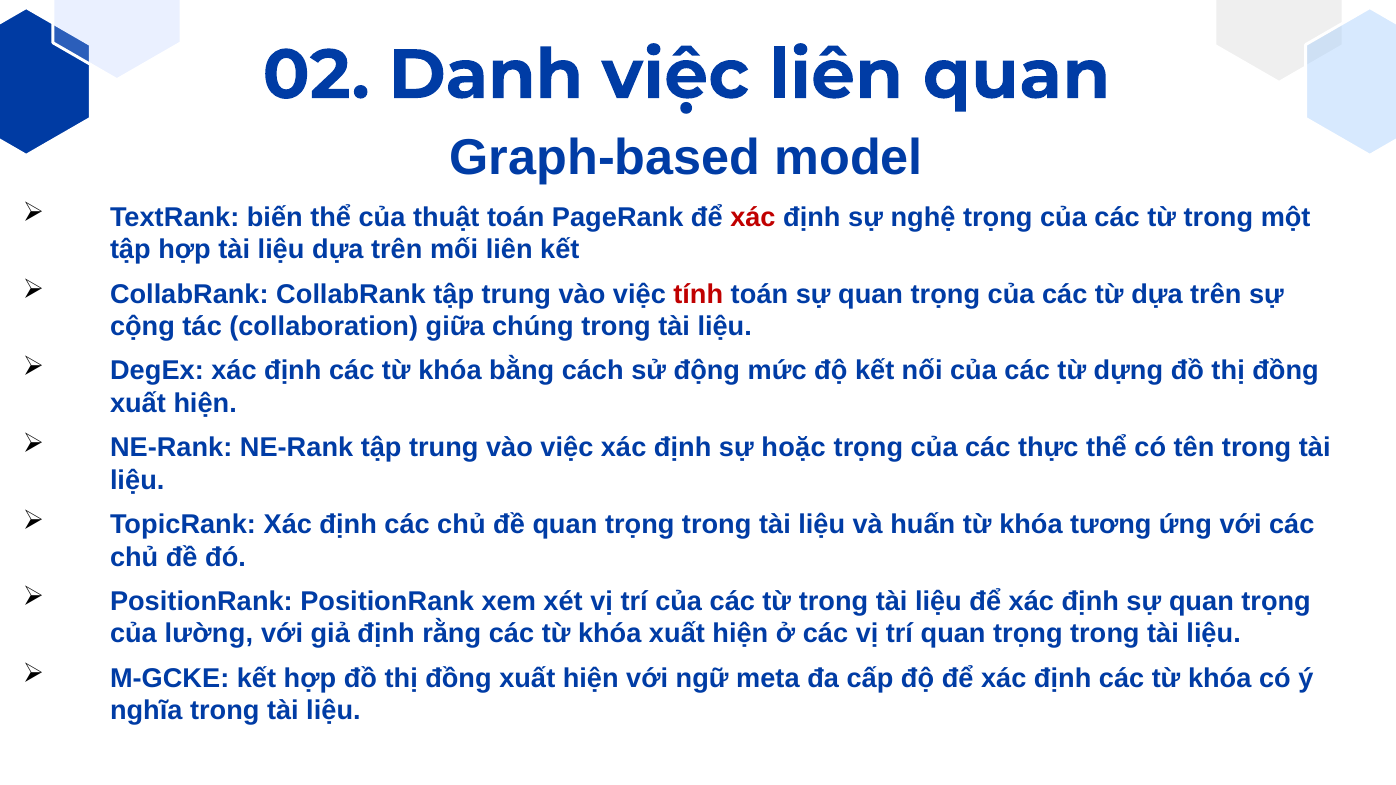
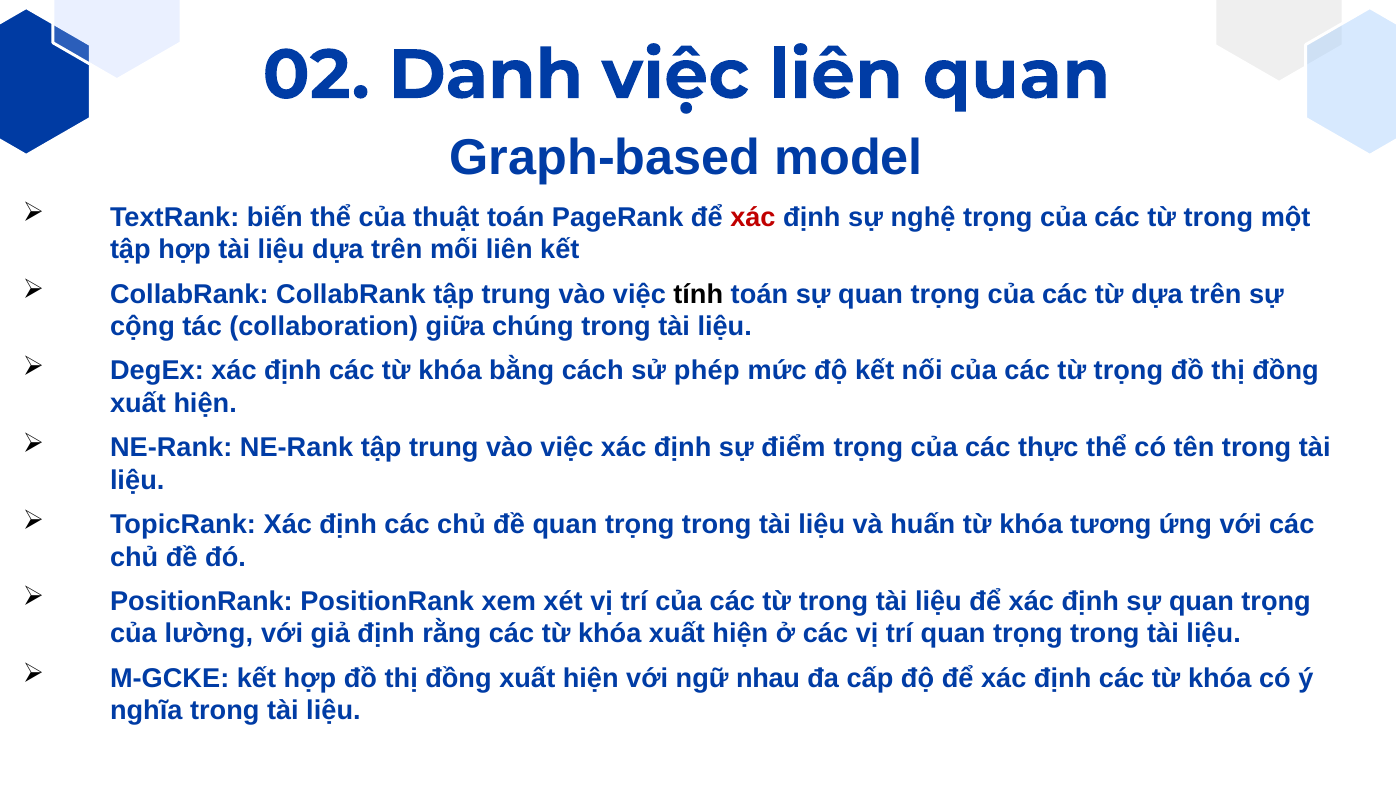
tính colour: red -> black
động: động -> phép
từ dựng: dựng -> trọng
hoặc: hoặc -> điểm
meta: meta -> nhau
